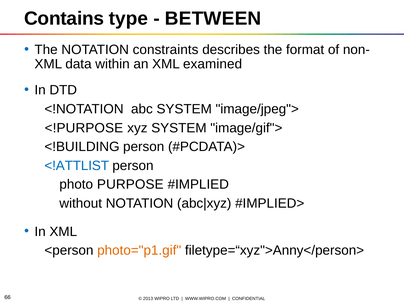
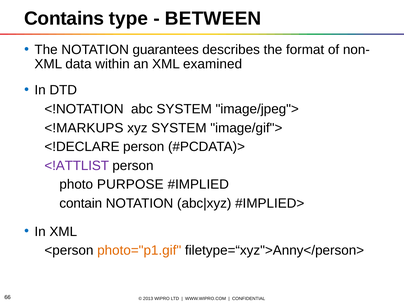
constraints: constraints -> guarantees
<!PURPOSE: <!PURPOSE -> <!MARKUPS
<!BUILDING: <!BUILDING -> <!DECLARE
<!ATTLIST colour: blue -> purple
without: without -> contain
